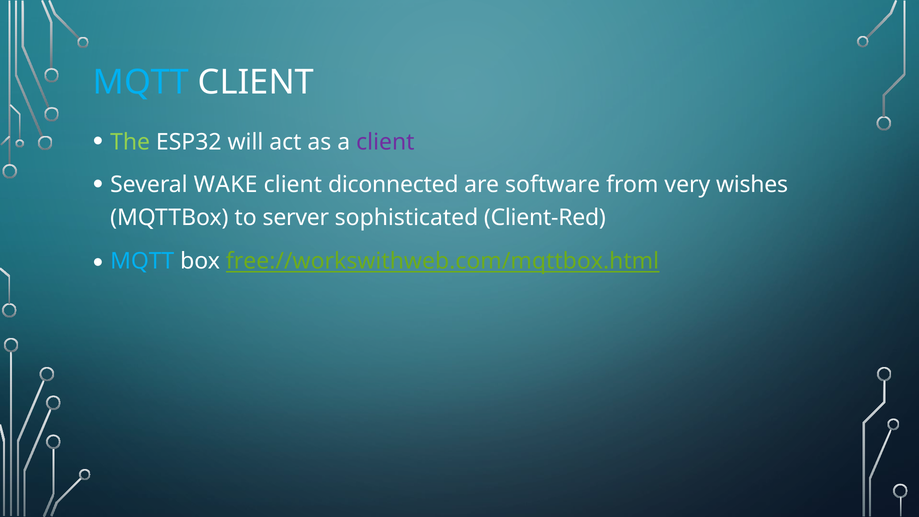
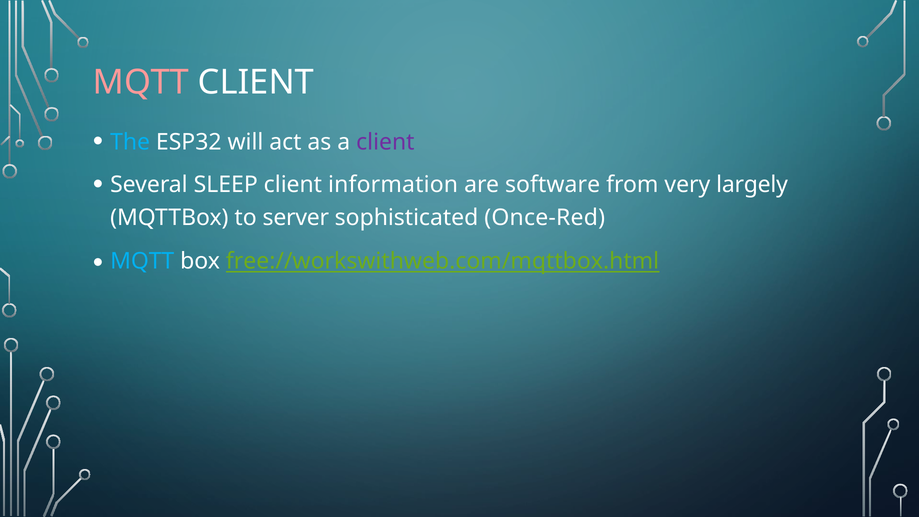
MQTT at (141, 82) colour: light blue -> pink
The colour: light green -> light blue
WAKE: WAKE -> SLEEP
diconnected: diconnected -> information
wishes: wishes -> largely
Client-Red: Client-Red -> Once-Red
